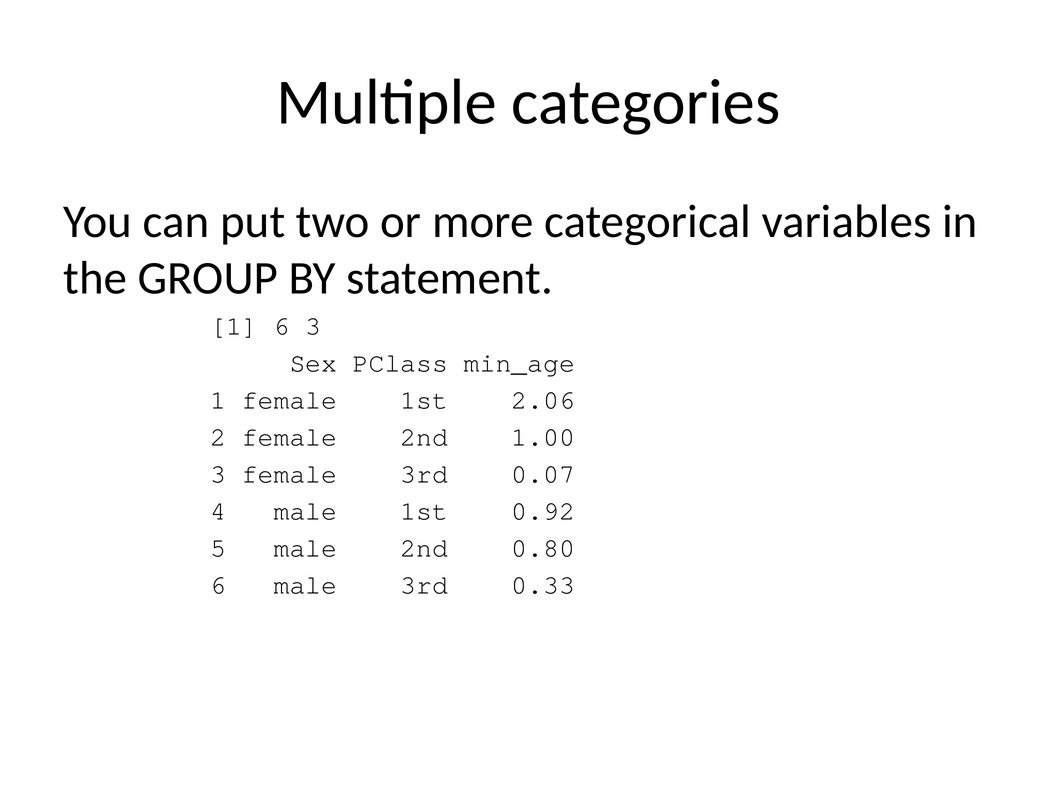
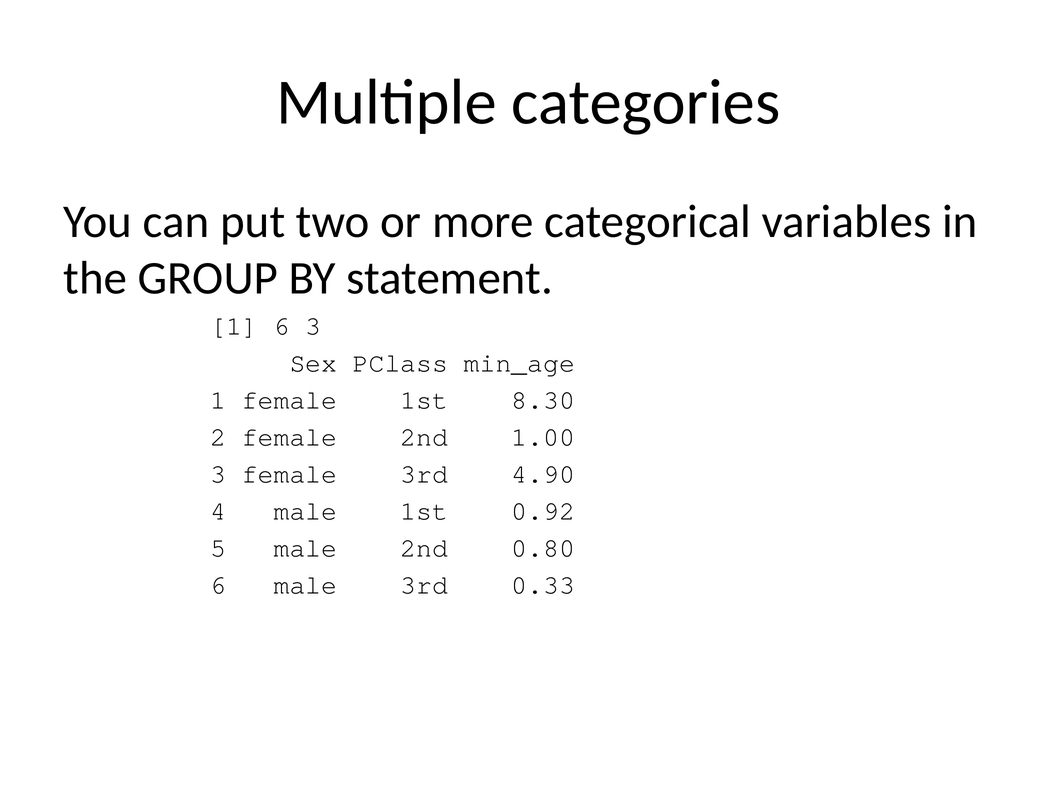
2.06: 2.06 -> 8.30
0.07: 0.07 -> 4.90
